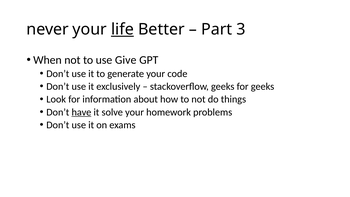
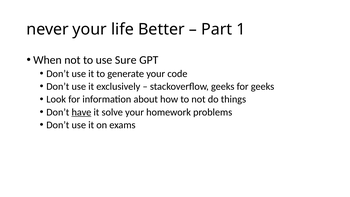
life underline: present -> none
3: 3 -> 1
Give: Give -> Sure
